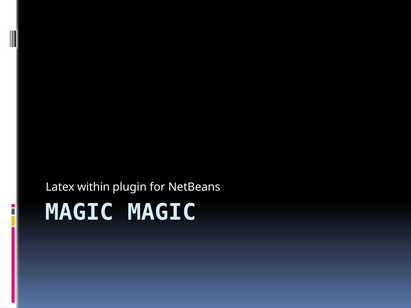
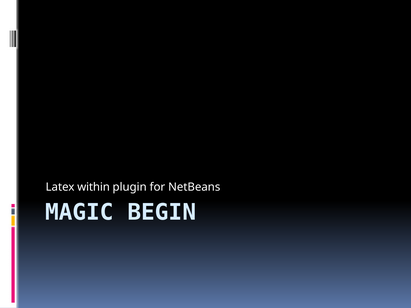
MAGIC MAGIC: MAGIC -> BEGIN
